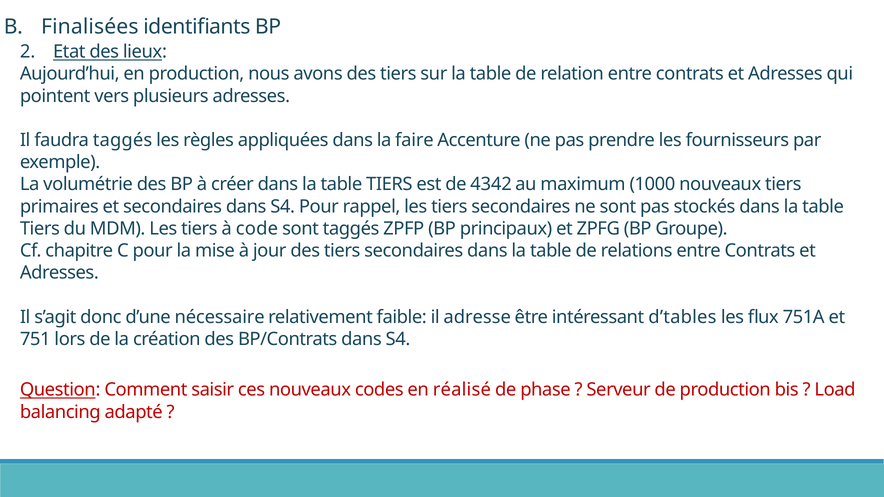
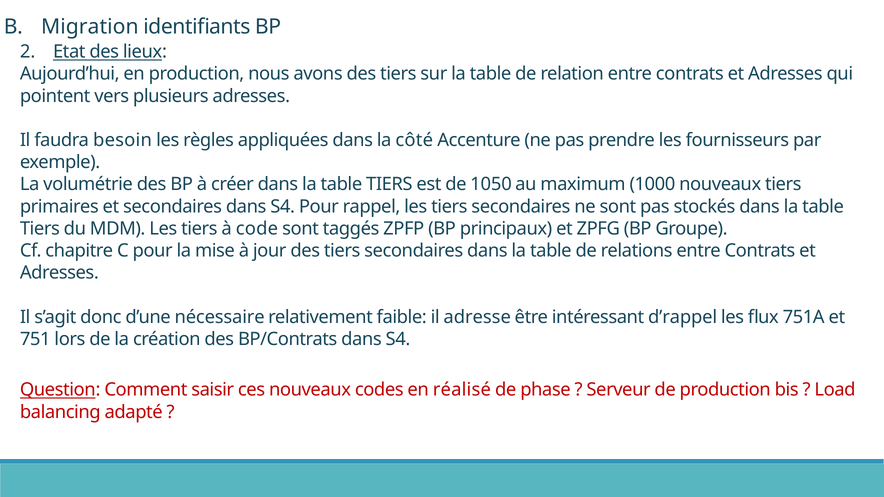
Finalisées: Finalisées -> Migration
faudra taggés: taggés -> besoin
faire: faire -> côté
4342: 4342 -> 1050
d’tables: d’tables -> d’rappel
